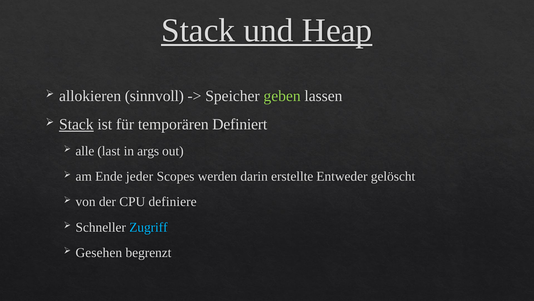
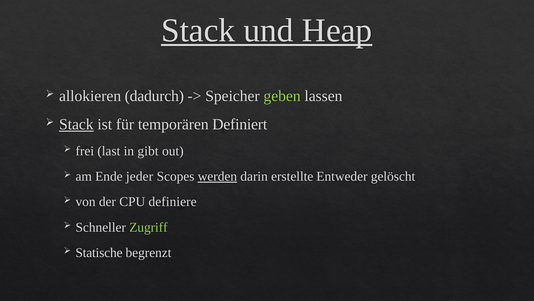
sinnvoll: sinnvoll -> dadurch
alle: alle -> frei
args: args -> gibt
werden underline: none -> present
Zugriff colour: light blue -> light green
Gesehen: Gesehen -> Statische
